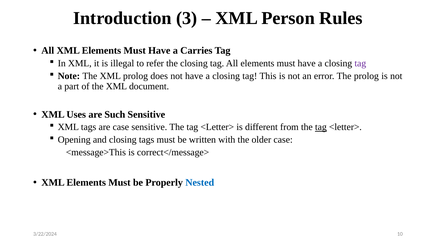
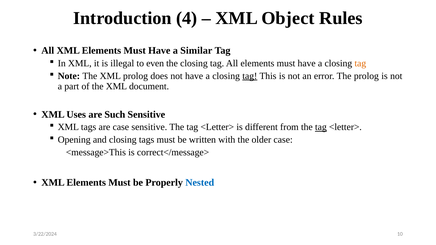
3: 3 -> 4
Person: Person -> Object
Carries: Carries -> Similar
refer: refer -> even
tag at (360, 64) colour: purple -> orange
tag at (250, 76) underline: none -> present
